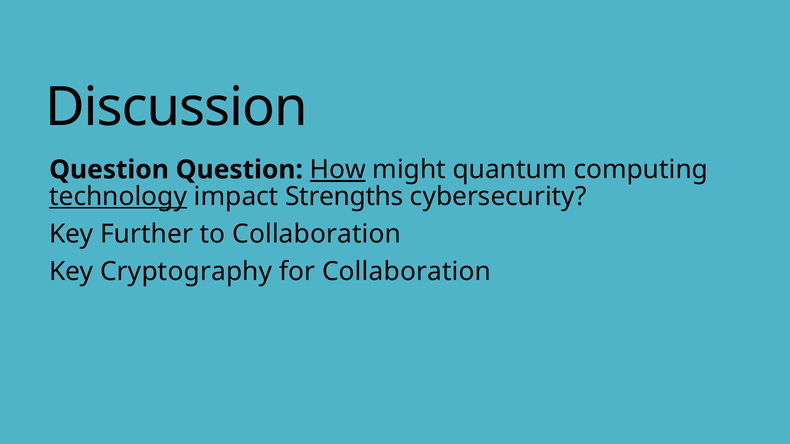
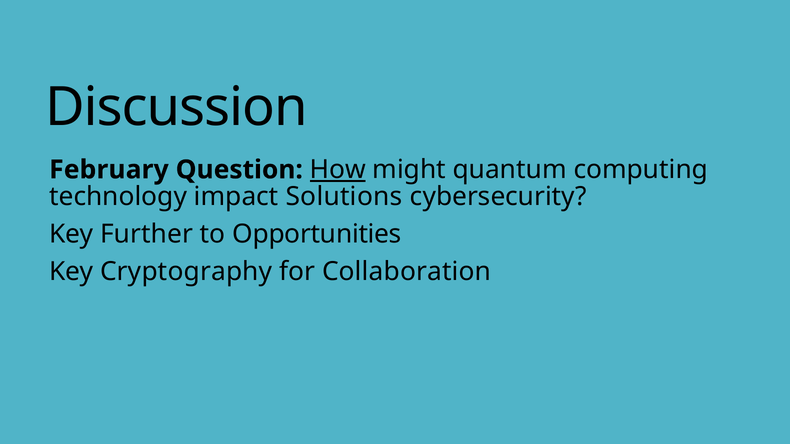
Question at (109, 170): Question -> February
technology underline: present -> none
Strengths: Strengths -> Solutions
to Collaboration: Collaboration -> Opportunities
